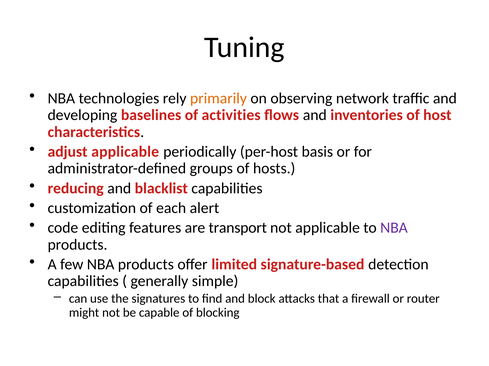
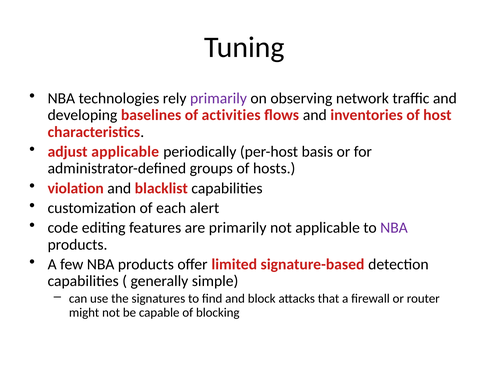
primarily at (218, 98) colour: orange -> purple
reducing: reducing -> violation
are transport: transport -> primarily
